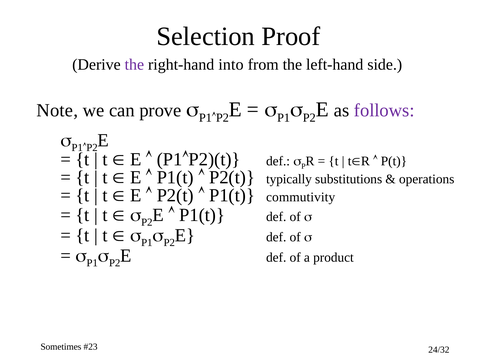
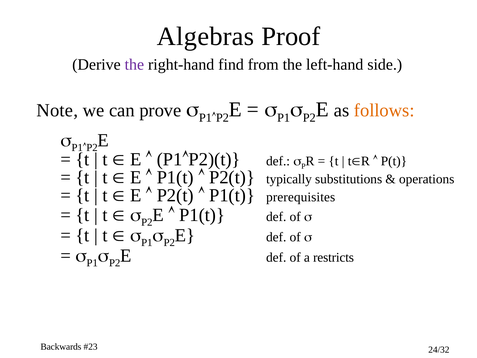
Selection: Selection -> Algebras
into: into -> find
follows colour: purple -> orange
commutivity: commutivity -> prerequisites
product: product -> restricts
Sometimes: Sometimes -> Backwards
